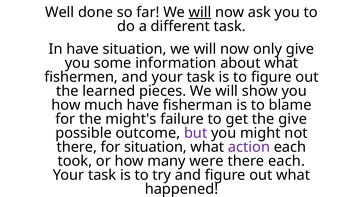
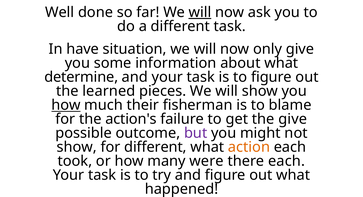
fishermen: fishermen -> determine
how at (66, 105) underline: none -> present
much have: have -> their
might's: might's -> action's
there at (77, 147): there -> show
for situation: situation -> different
action colour: purple -> orange
